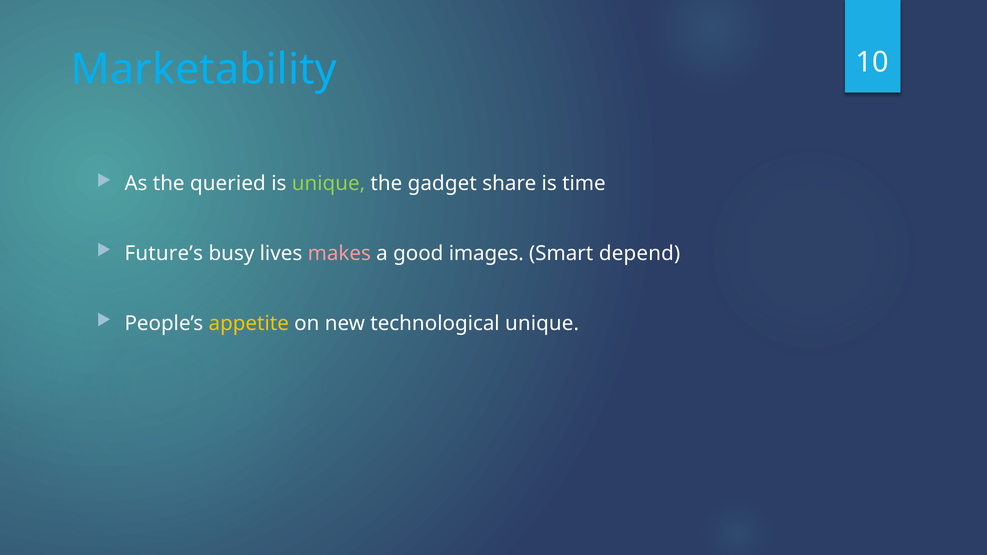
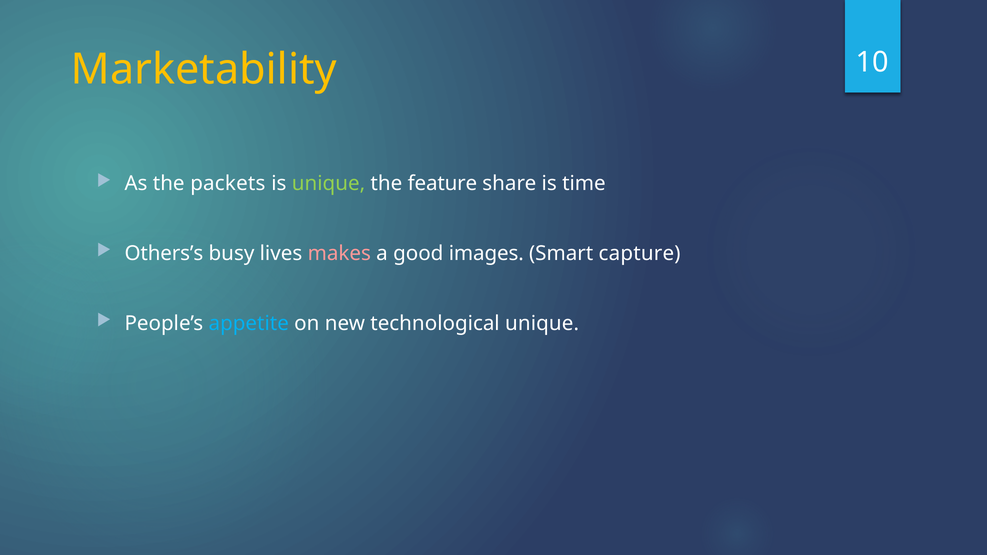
Marketability colour: light blue -> yellow
queried: queried -> packets
gadget: gadget -> feature
Future’s: Future’s -> Others’s
depend: depend -> capture
appetite colour: yellow -> light blue
